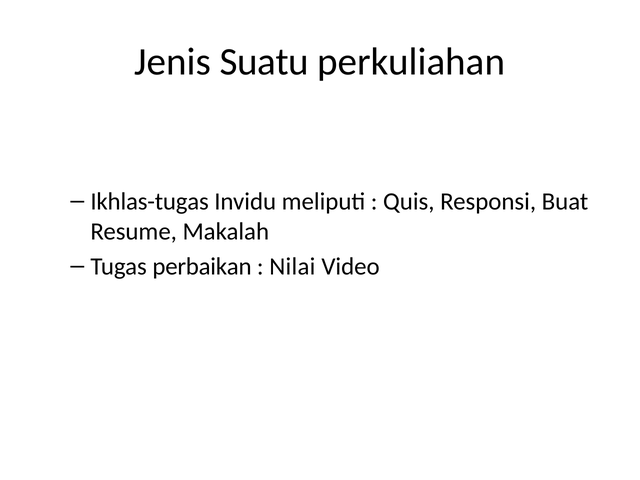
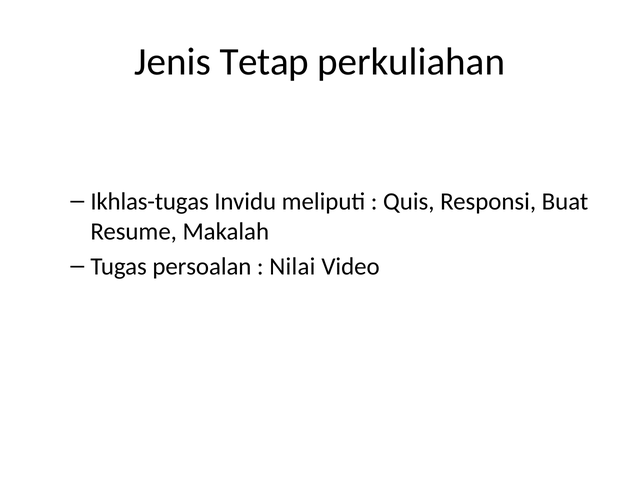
Suatu: Suatu -> Tetap
perbaikan: perbaikan -> persoalan
